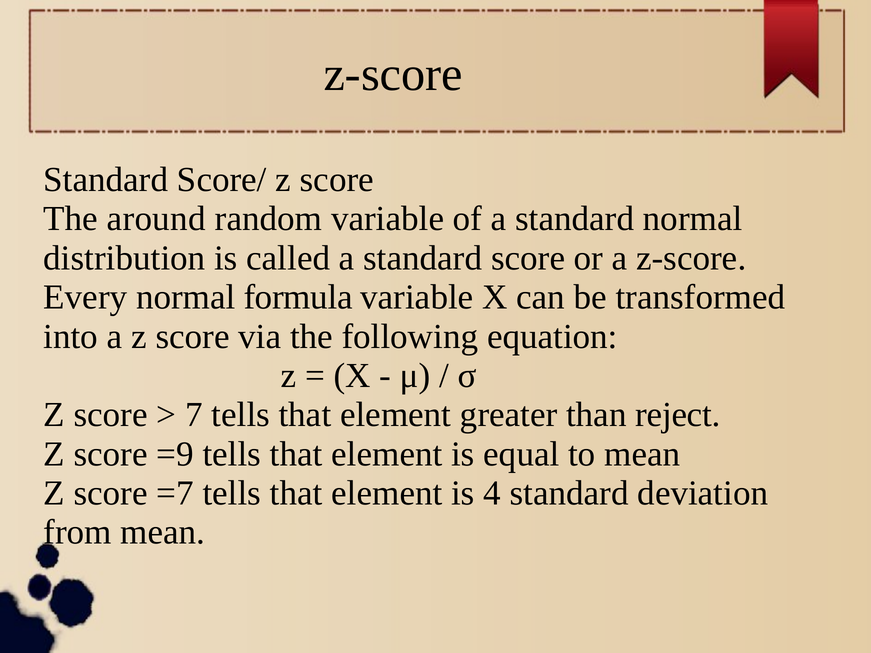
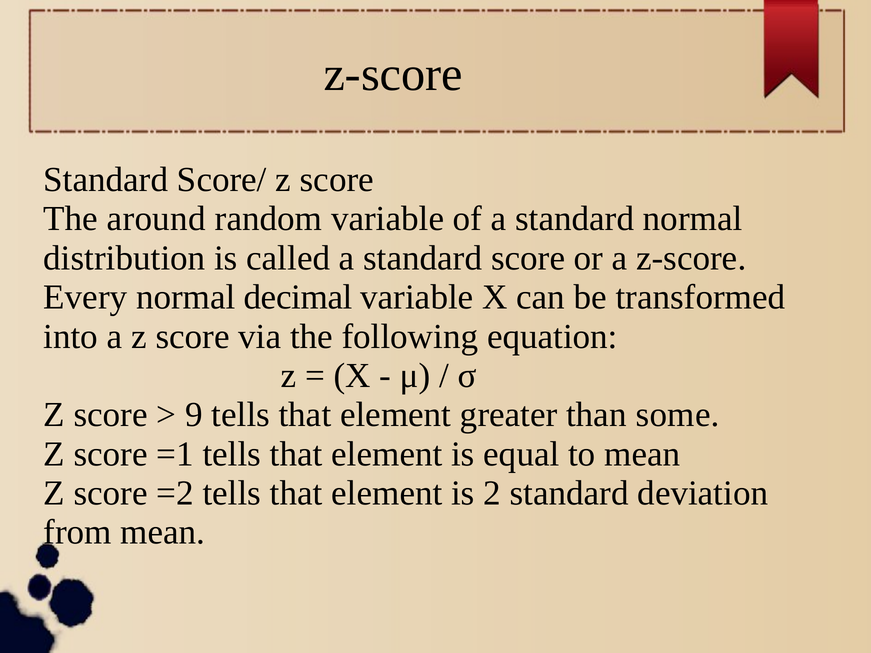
formula: formula -> decimal
7: 7 -> 9
reject: reject -> some
=9: =9 -> =1
=7: =7 -> =2
4: 4 -> 2
